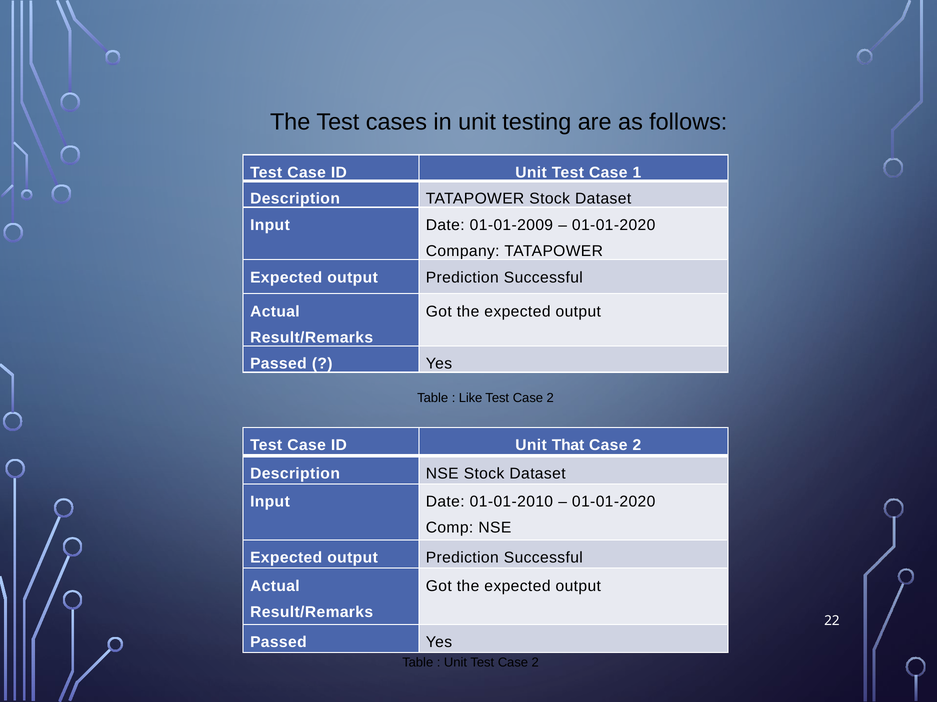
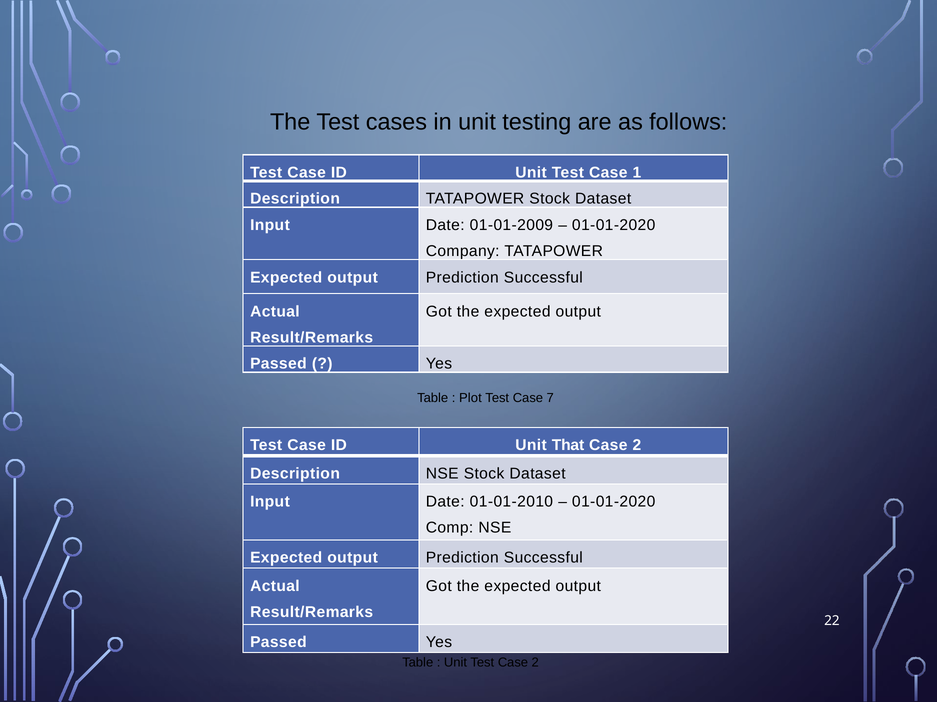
Like: Like -> Plot
2 at (550, 399): 2 -> 7
